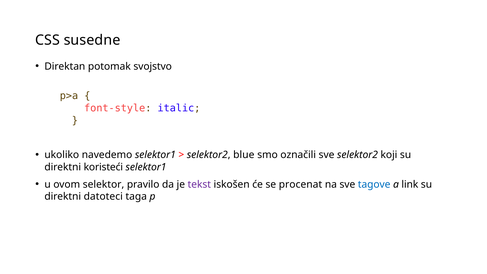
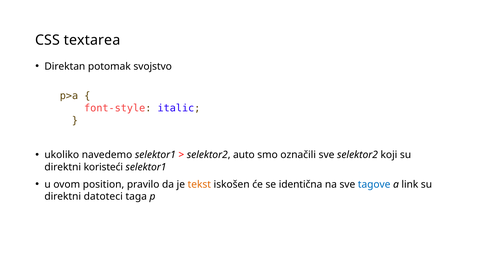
susedne: susedne -> textarea
blue: blue -> auto
selektor: selektor -> position
tekst colour: purple -> orange
procenat: procenat -> identična
